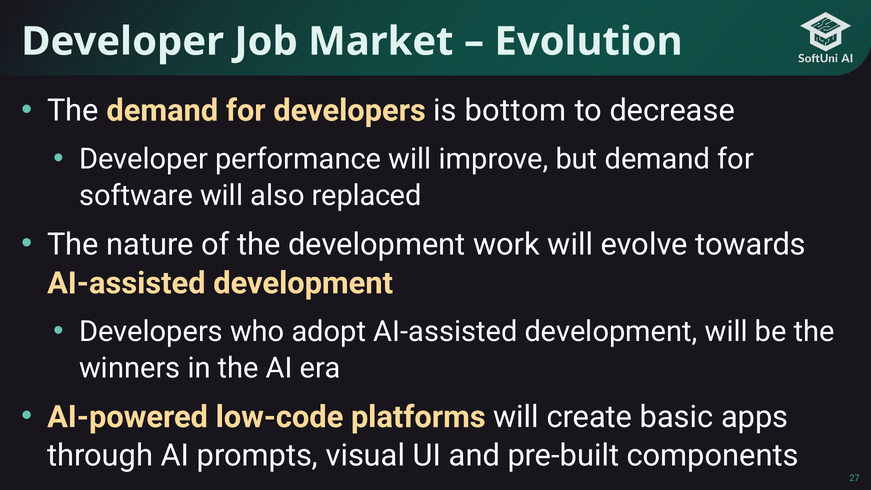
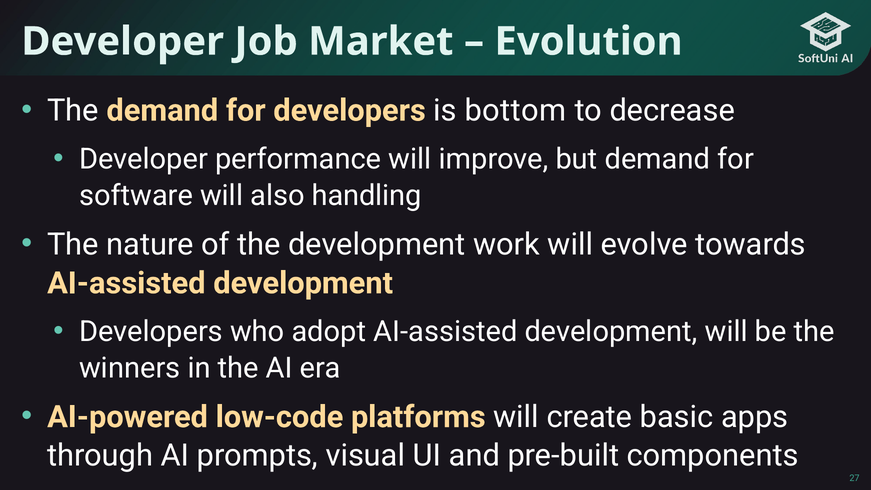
replaced: replaced -> handling
